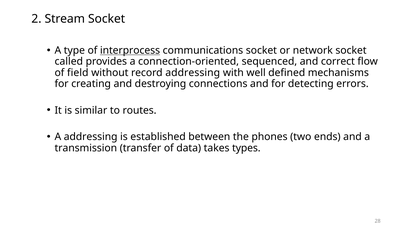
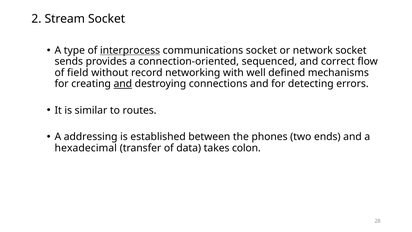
called: called -> sends
record addressing: addressing -> networking
and at (123, 84) underline: none -> present
transmission: transmission -> hexadecimal
types: types -> colon
